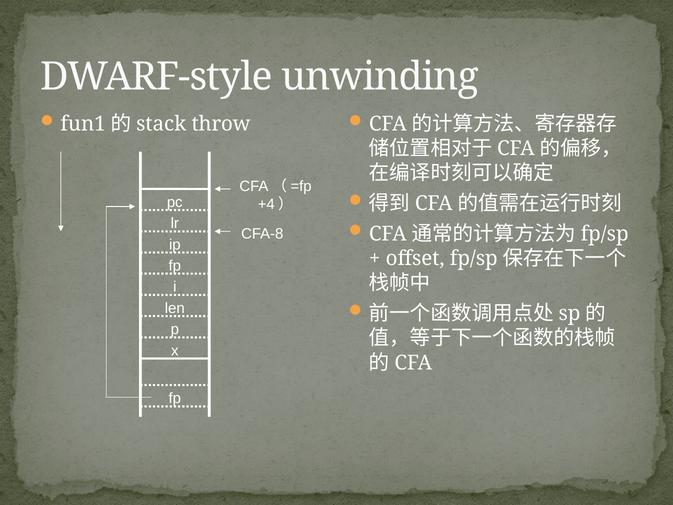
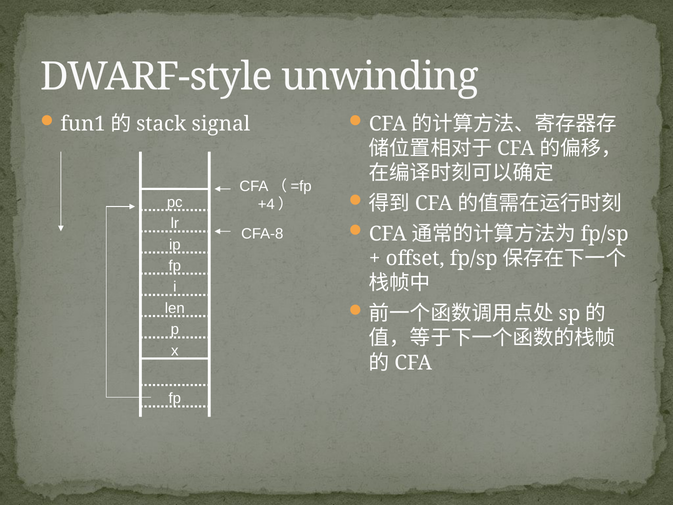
throw: throw -> signal
